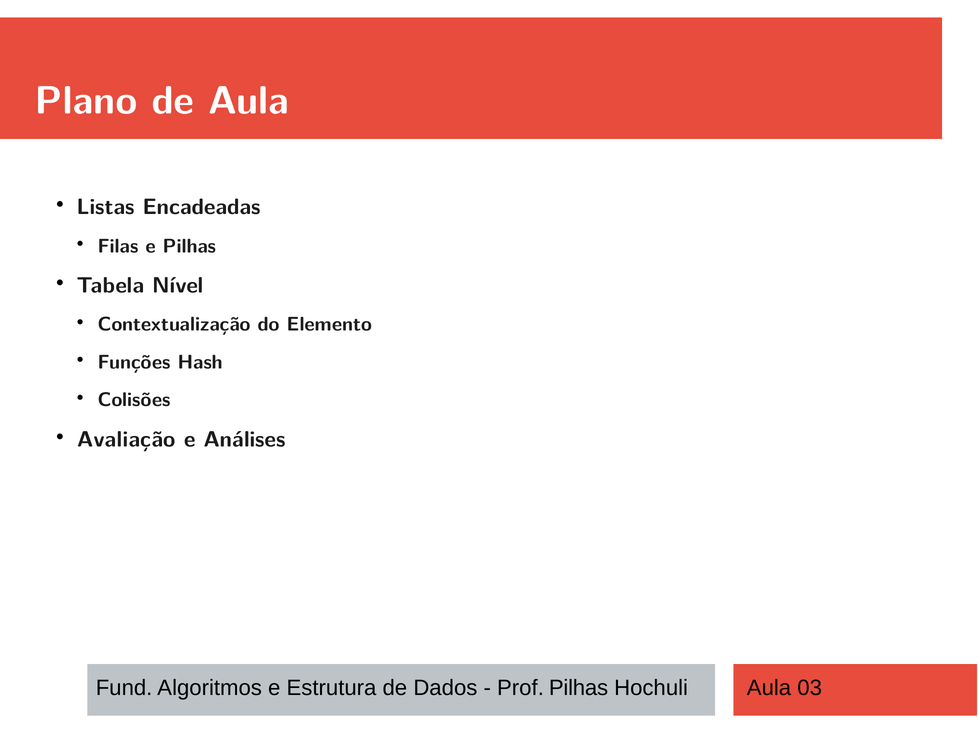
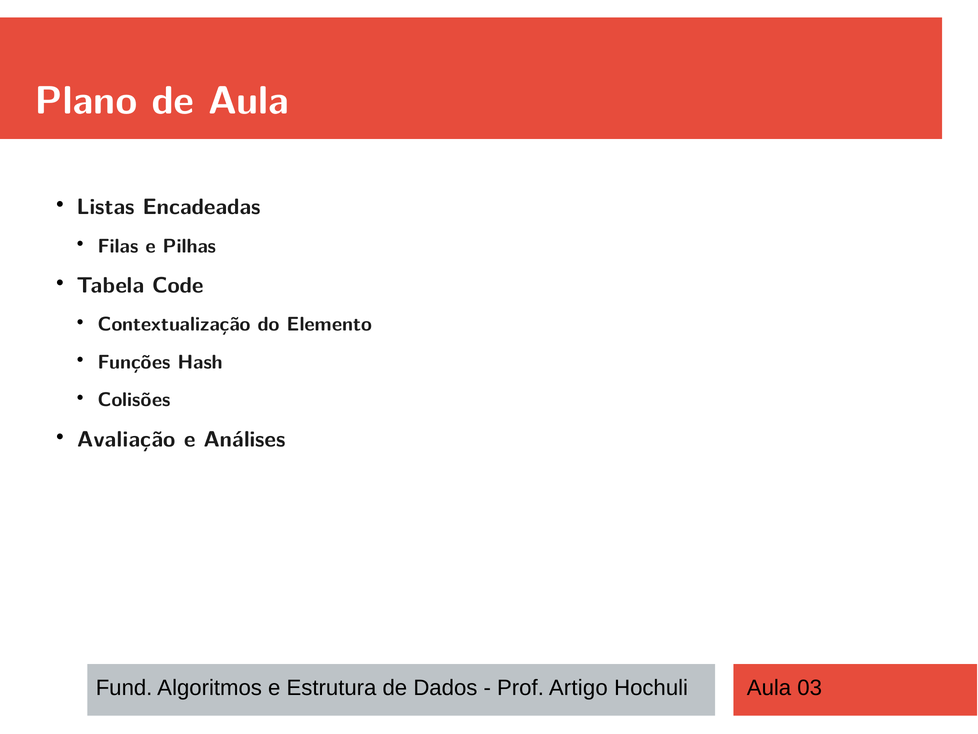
Nível: Nível -> Code
Prof Pilhas: Pilhas -> Artigo
